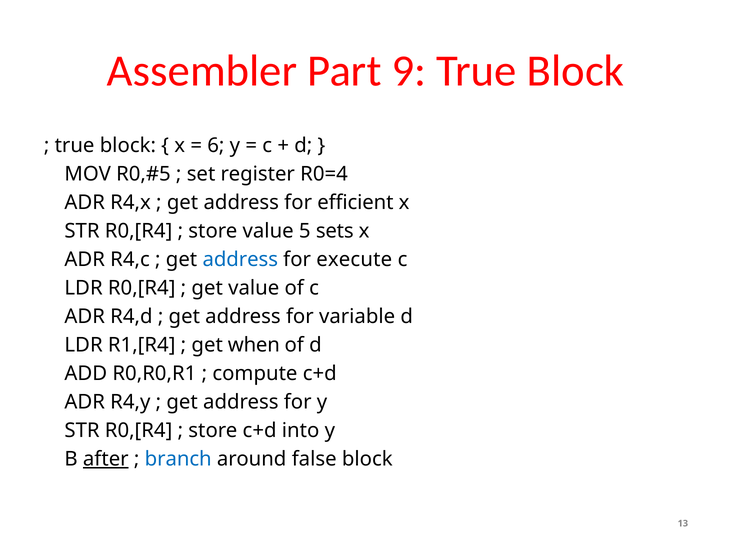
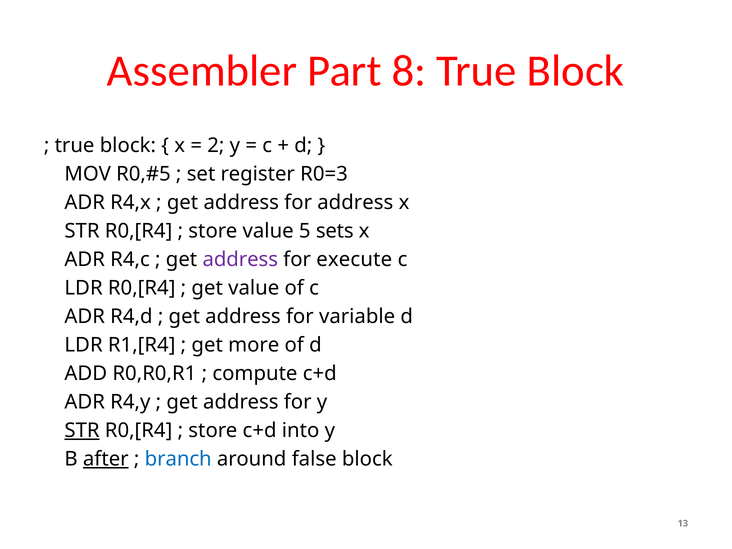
9: 9 -> 8
6: 6 -> 2
R0=4: R0=4 -> R0=3
for efficient: efficient -> address
address at (240, 259) colour: blue -> purple
when: when -> more
STR at (82, 430) underline: none -> present
